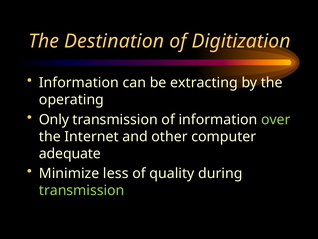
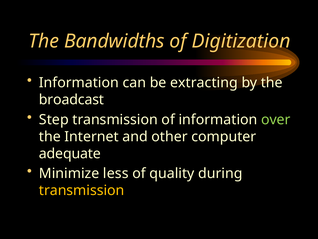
Destination: Destination -> Bandwidths
operating: operating -> broadcast
Only: Only -> Step
transmission at (82, 190) colour: light green -> yellow
